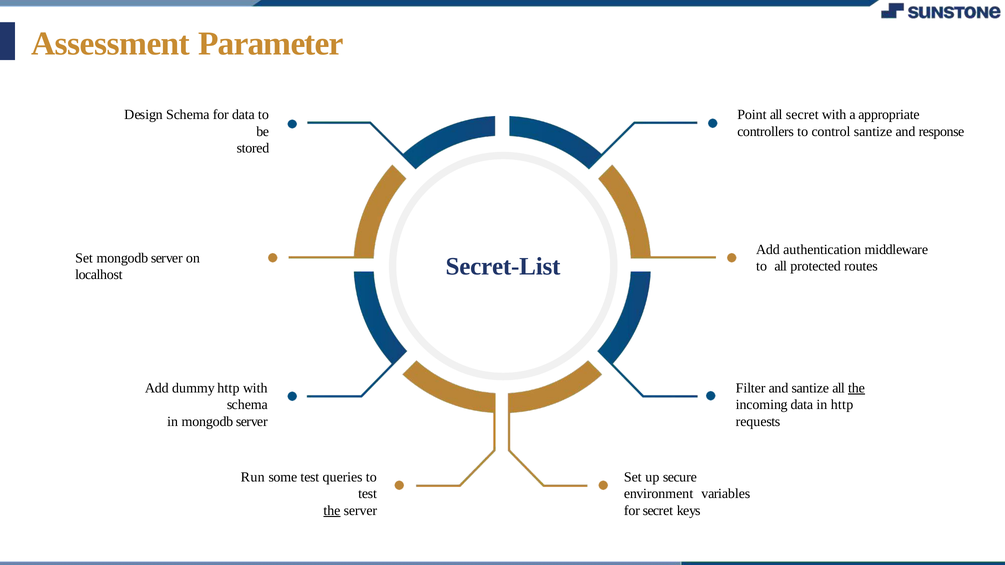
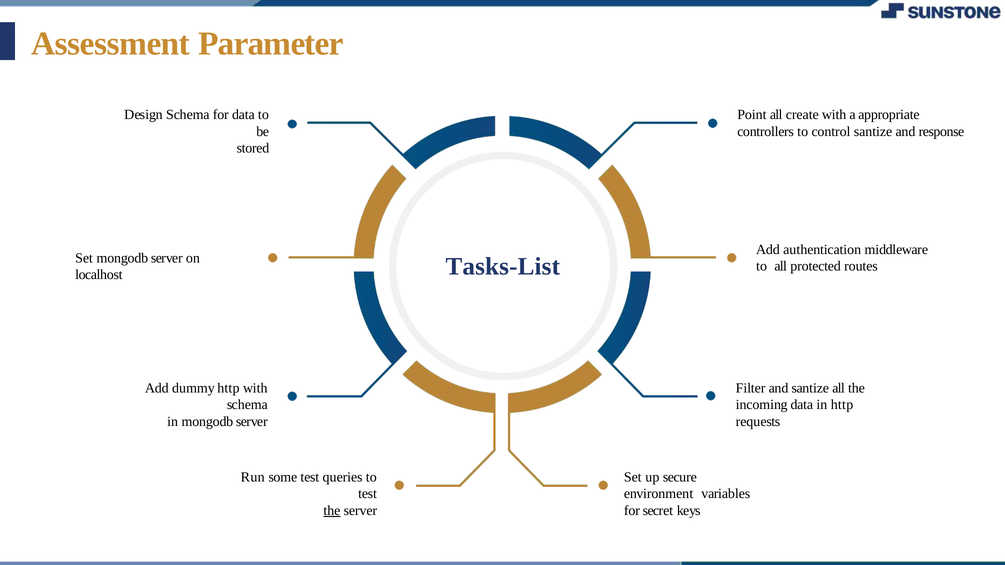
all secret: secret -> create
Secret-List: Secret-List -> Tasks-List
the at (857, 388) underline: present -> none
